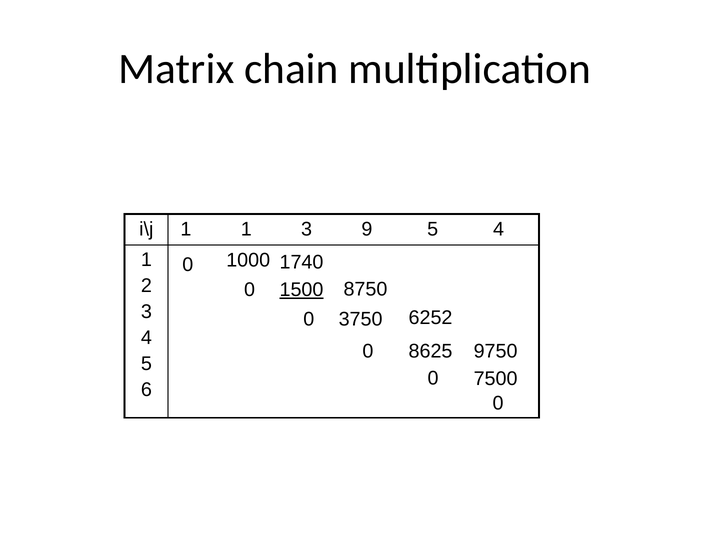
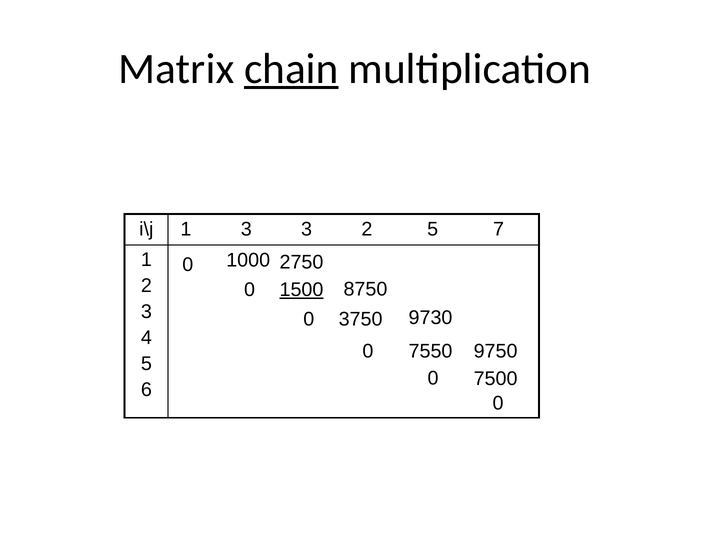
chain underline: none -> present
1 1: 1 -> 3
3 9: 9 -> 2
5 4: 4 -> 7
1740: 1740 -> 2750
6252: 6252 -> 9730
8625: 8625 -> 7550
